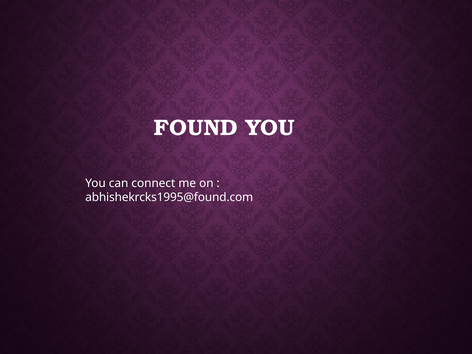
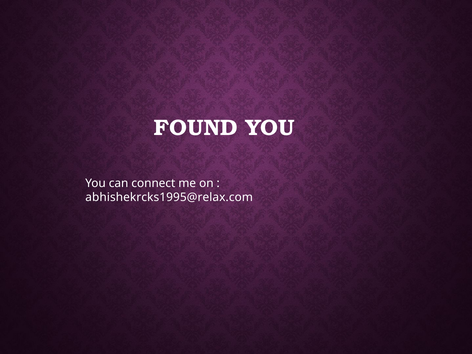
abhishekrcks1995@found.com: abhishekrcks1995@found.com -> abhishekrcks1995@relax.com
